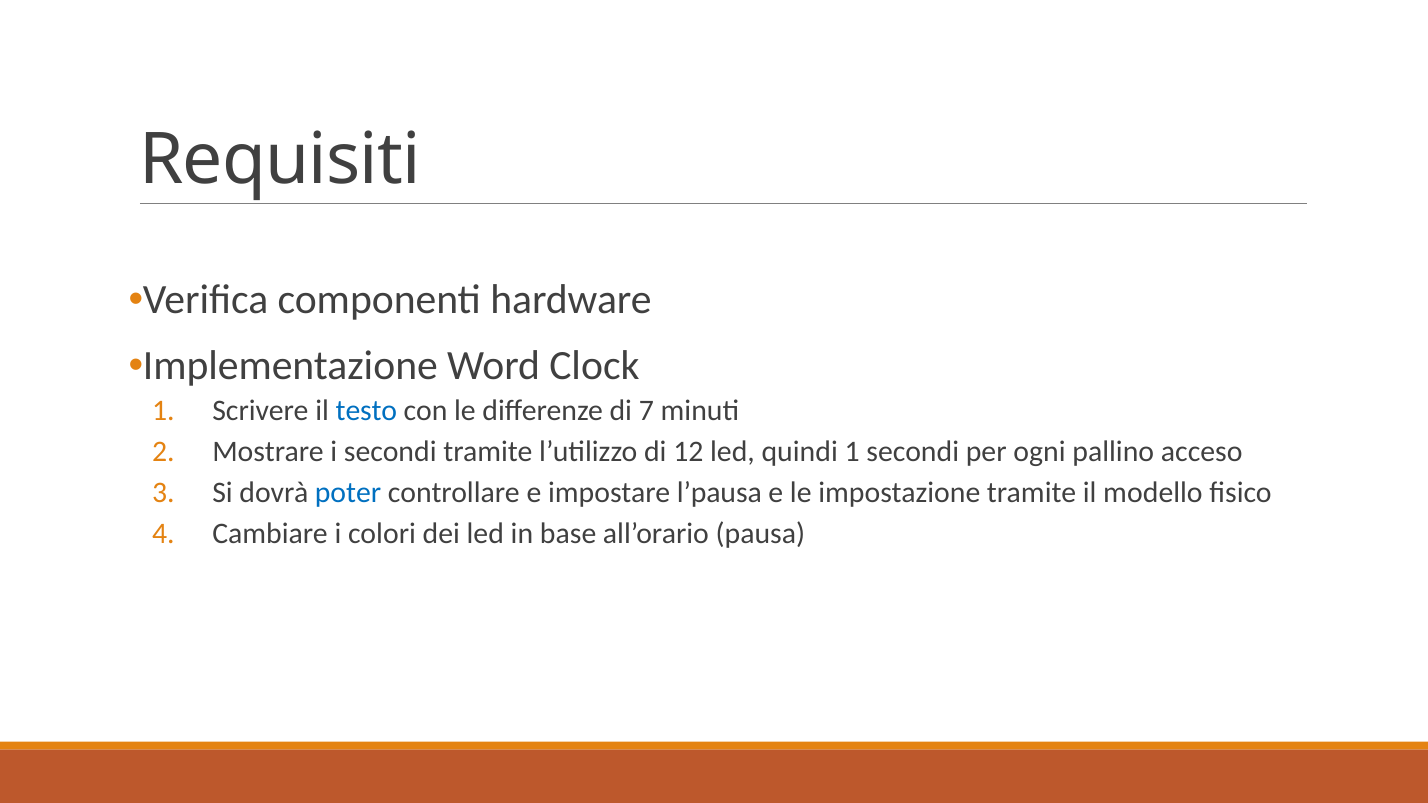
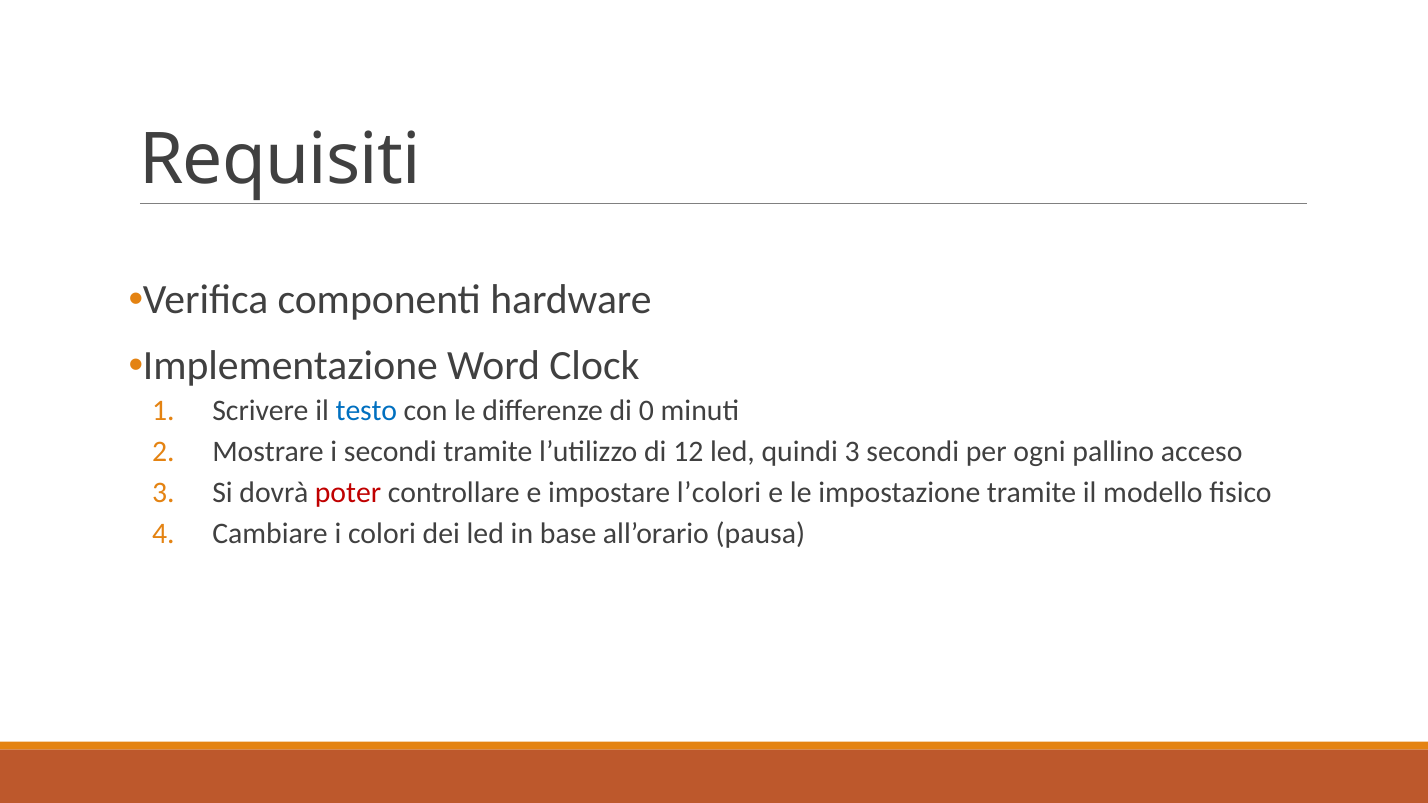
7: 7 -> 0
quindi 1: 1 -> 3
poter colour: blue -> red
l’pausa: l’pausa -> l’colori
